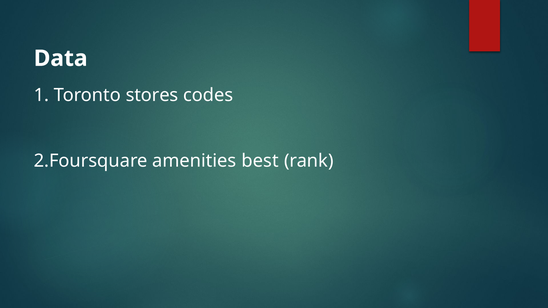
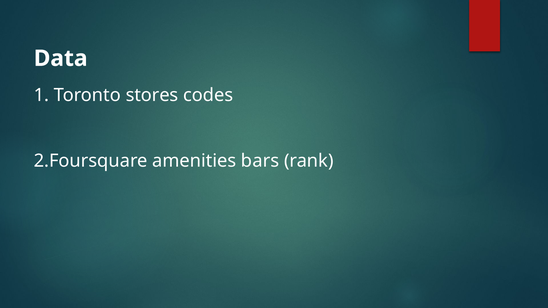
best: best -> bars
